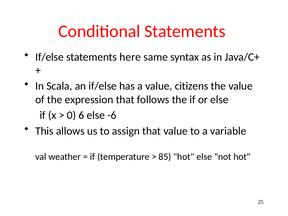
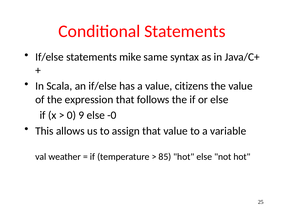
here: here -> mike
6: 6 -> 9
-6: -6 -> -0
